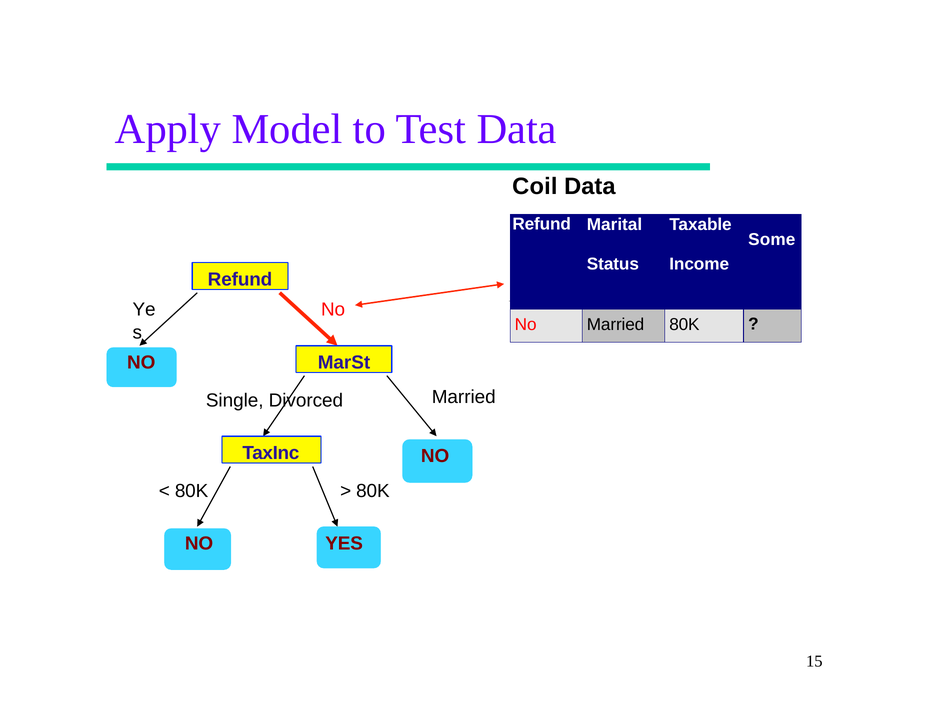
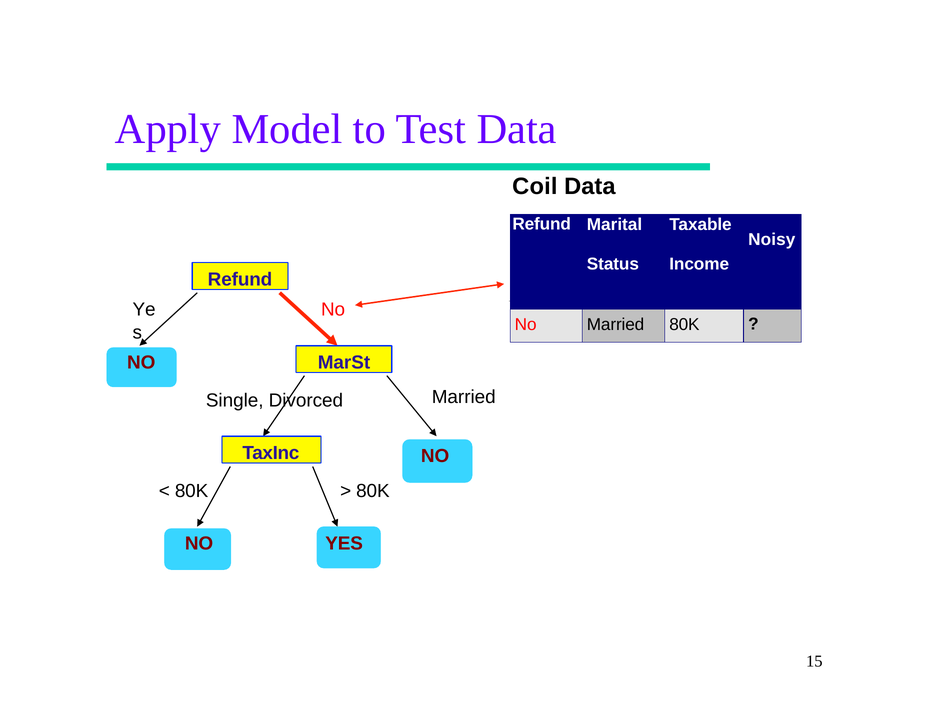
Some: Some -> Noisy
